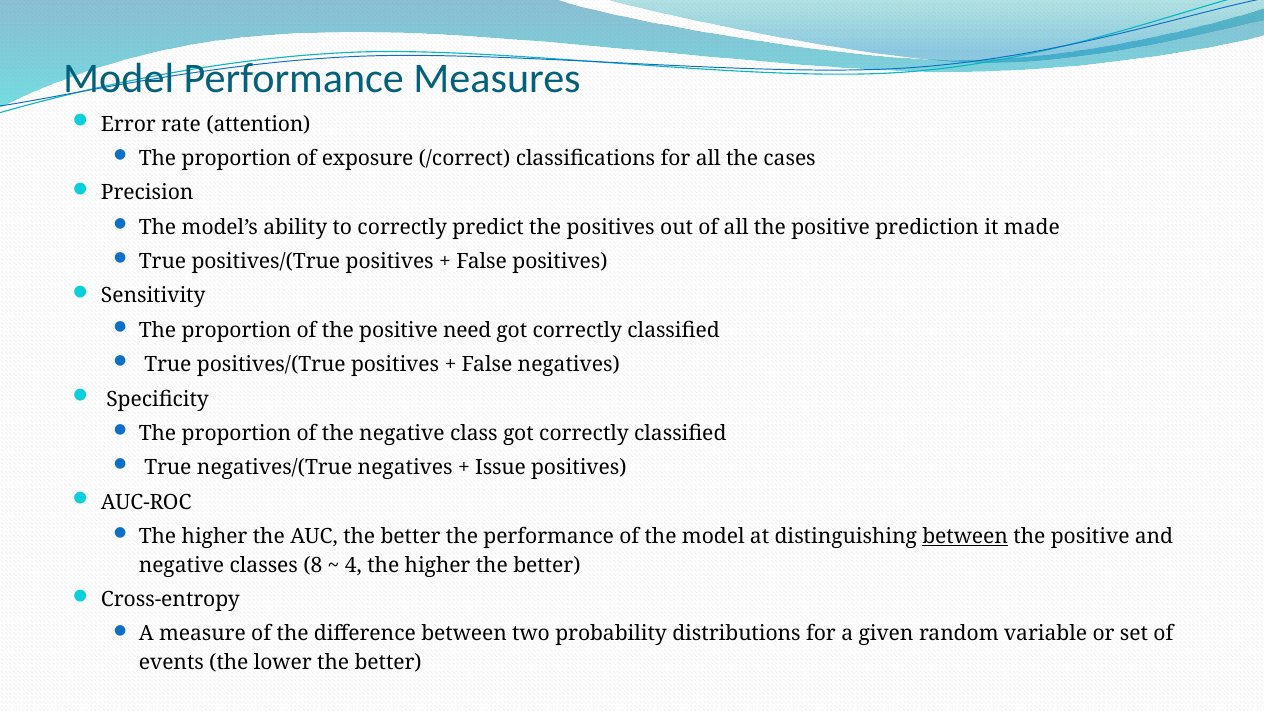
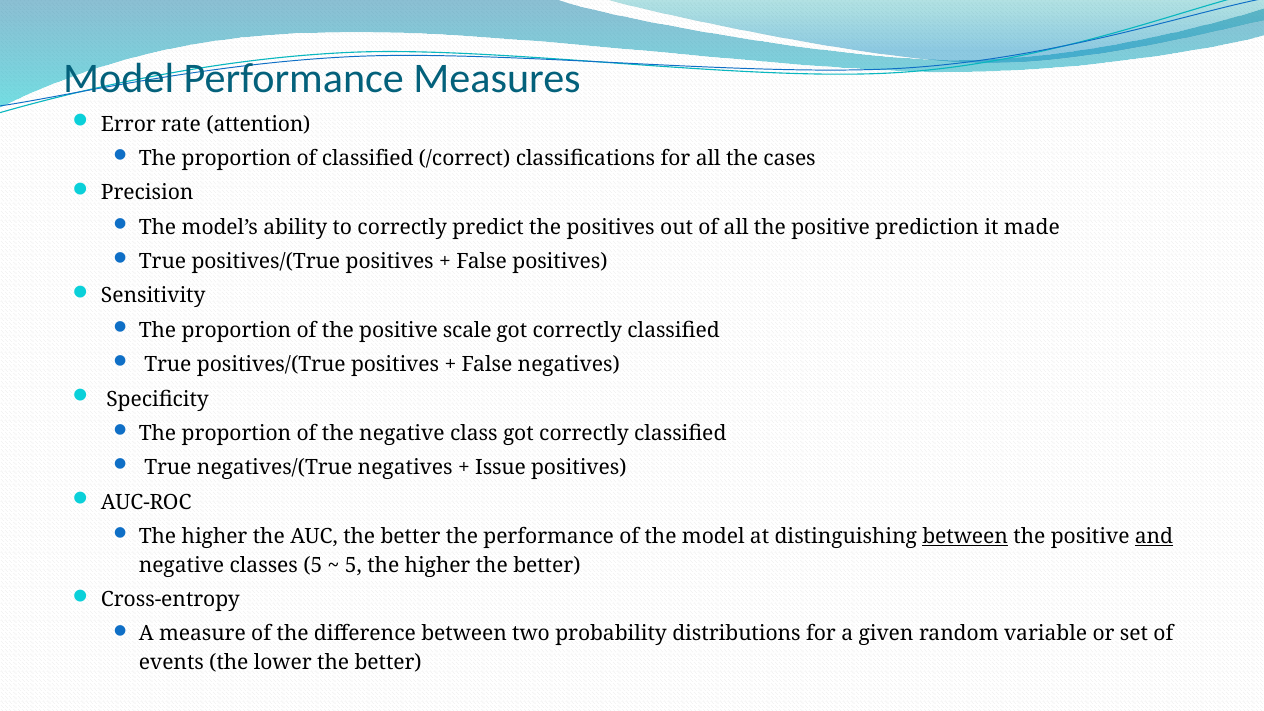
of exposure: exposure -> classified
need: need -> scale
and underline: none -> present
classes 8: 8 -> 5
4 at (353, 565): 4 -> 5
